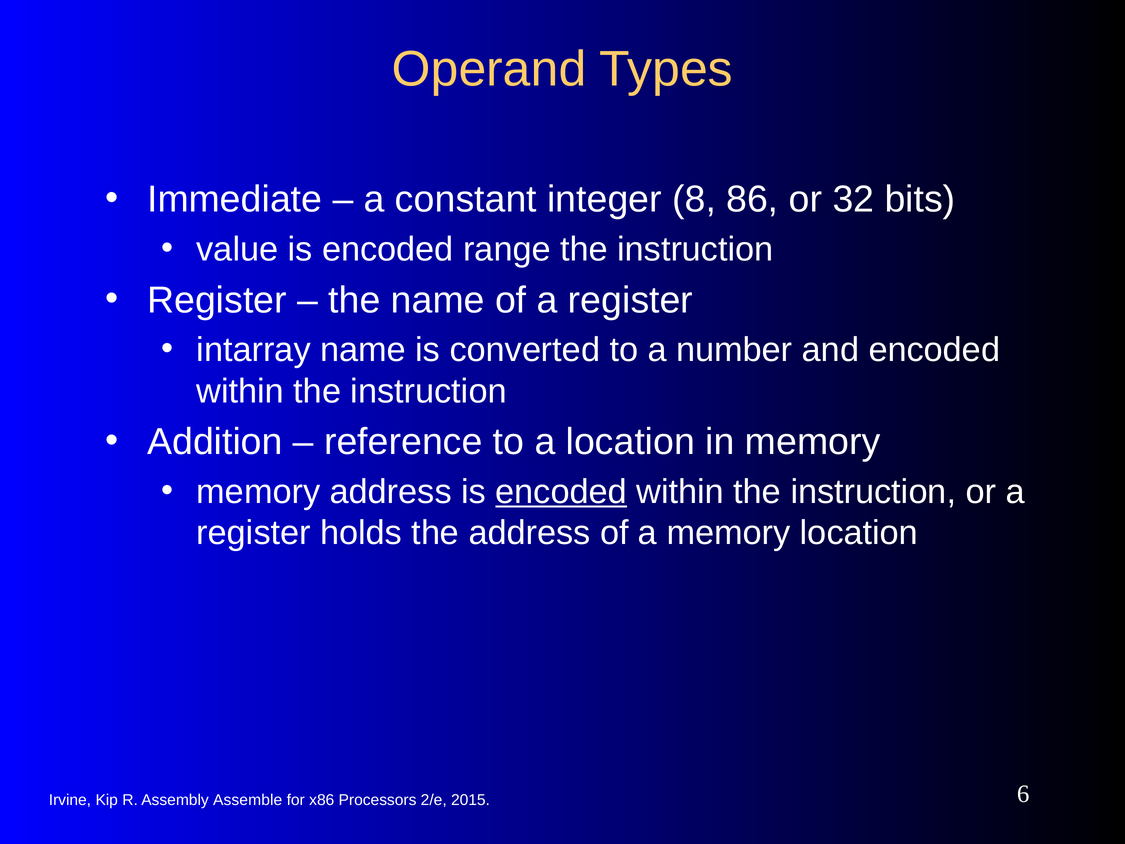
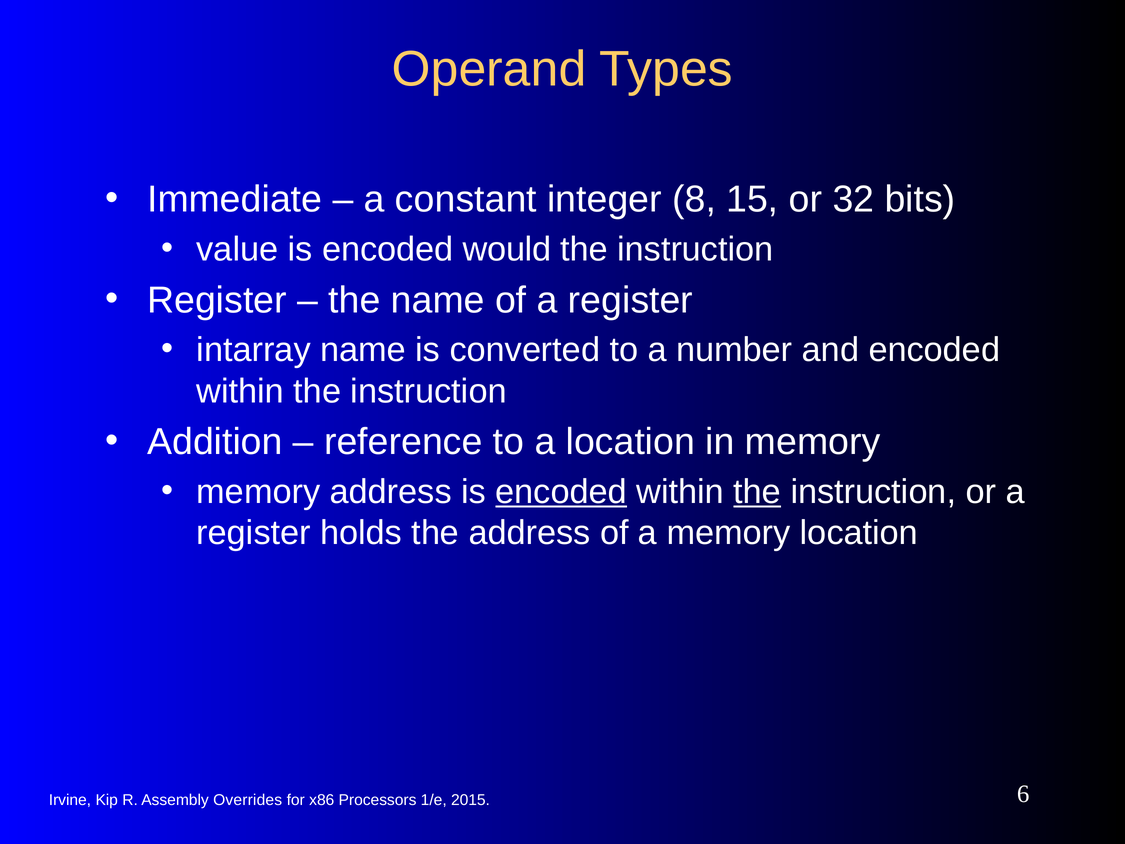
86: 86 -> 15
range: range -> would
the at (757, 492) underline: none -> present
Assemble: Assemble -> Overrides
2/e: 2/e -> 1/e
